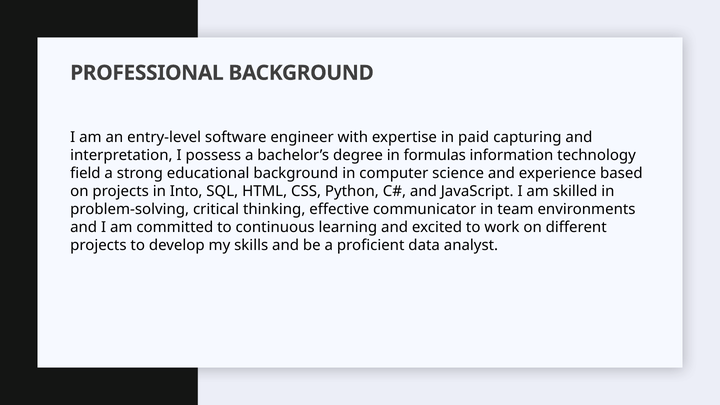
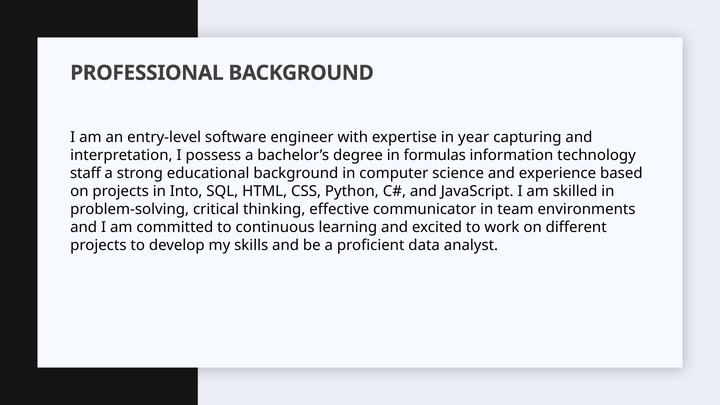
paid: paid -> year
field: field -> staff
